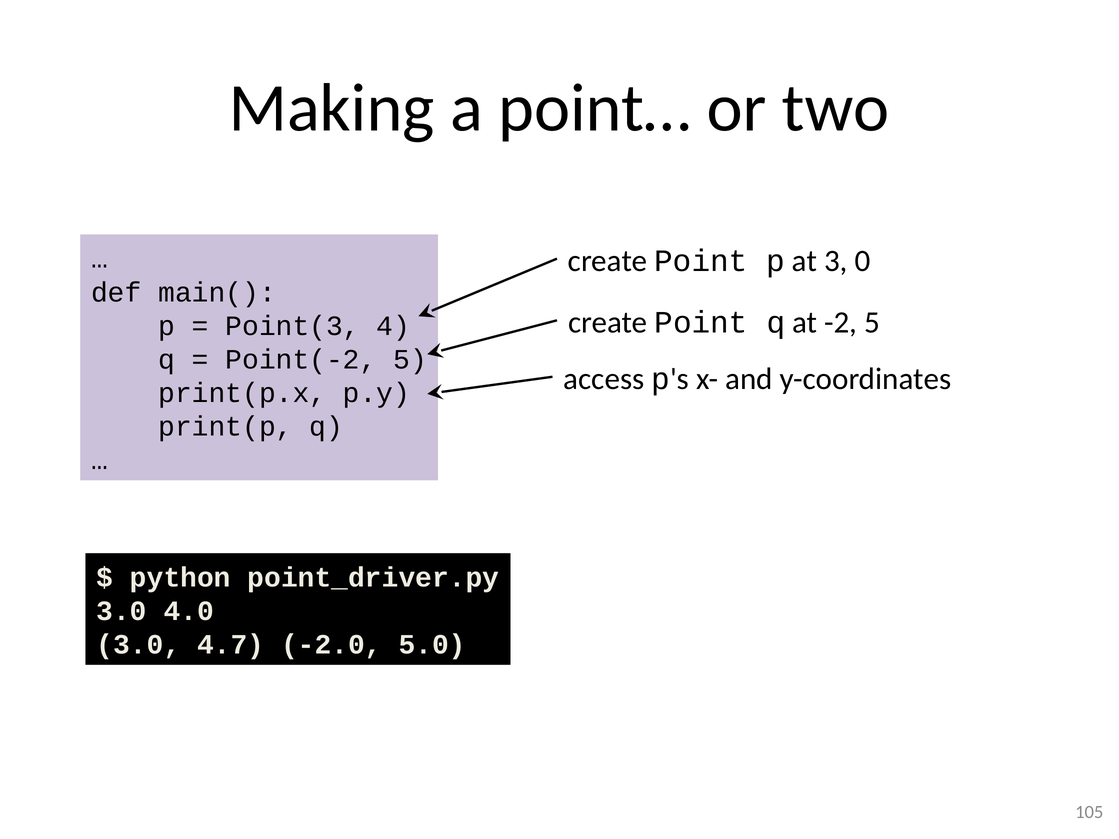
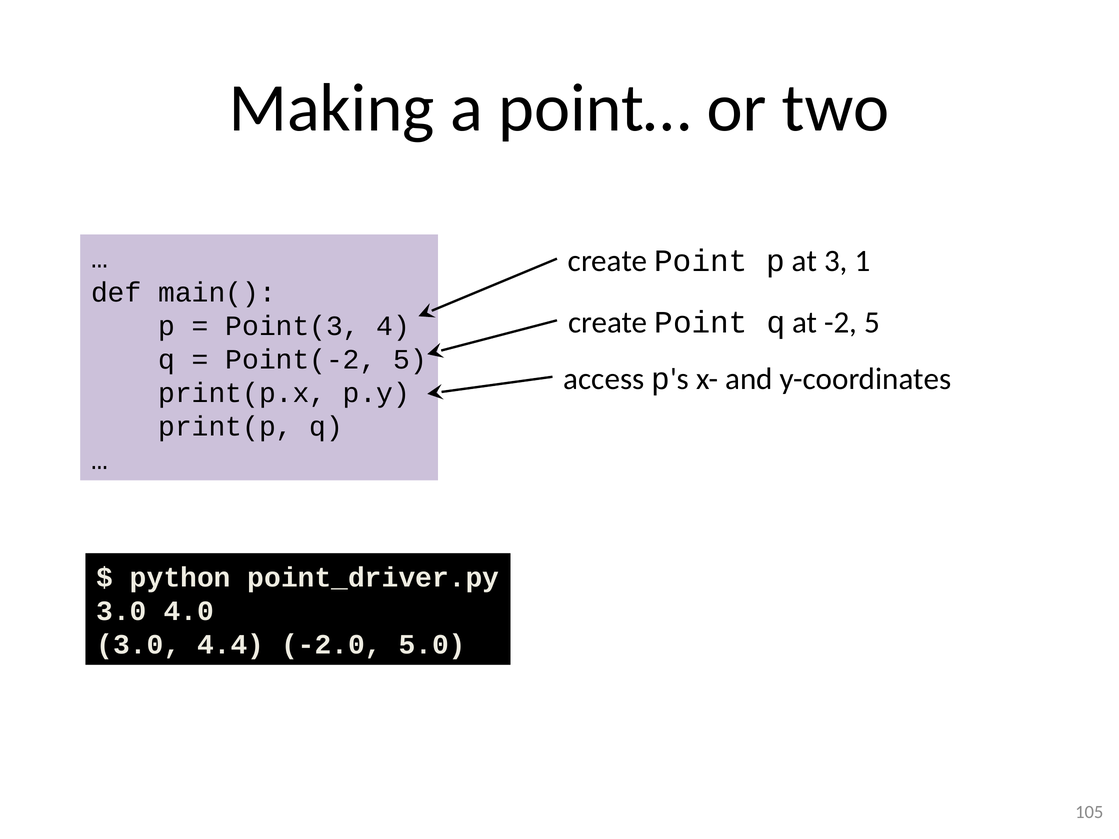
0: 0 -> 1
4.7: 4.7 -> 4.4
